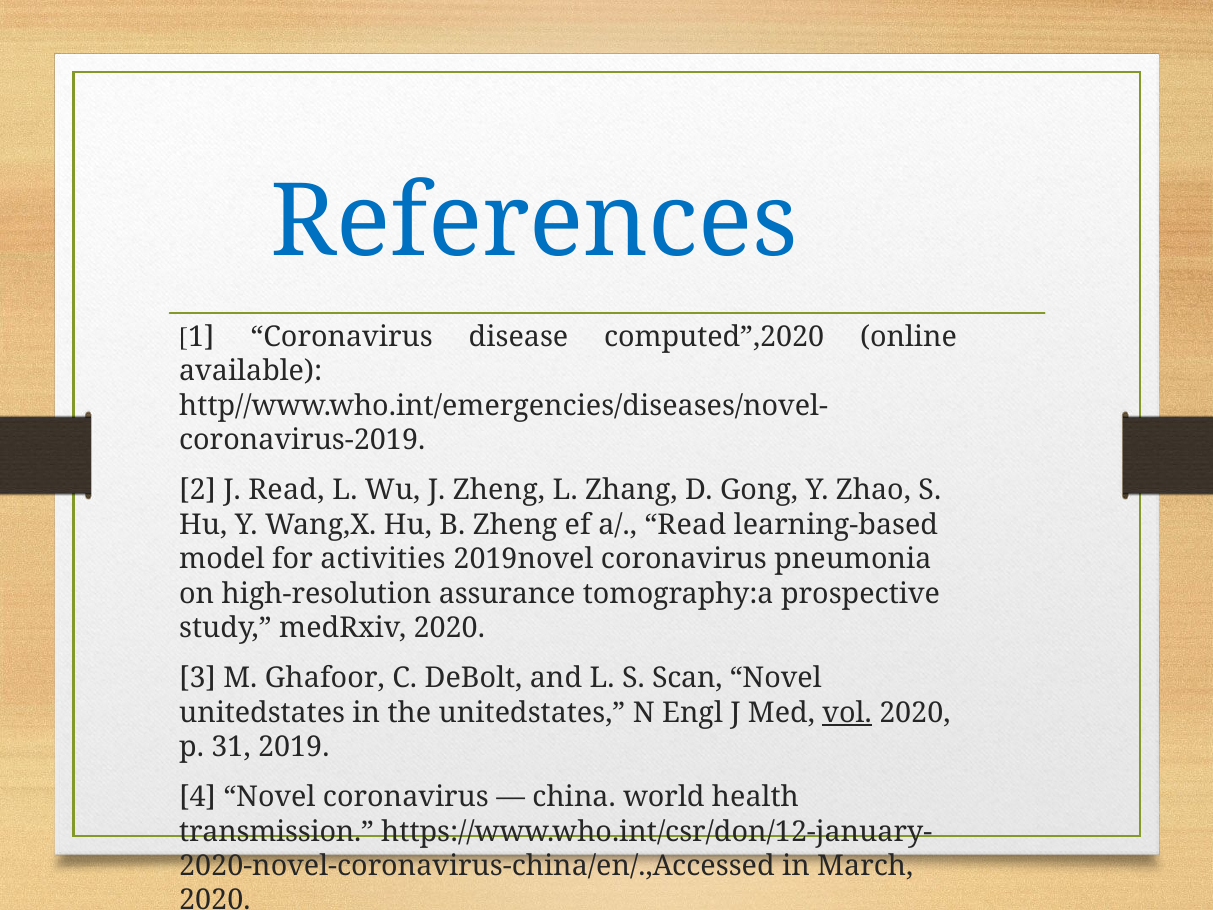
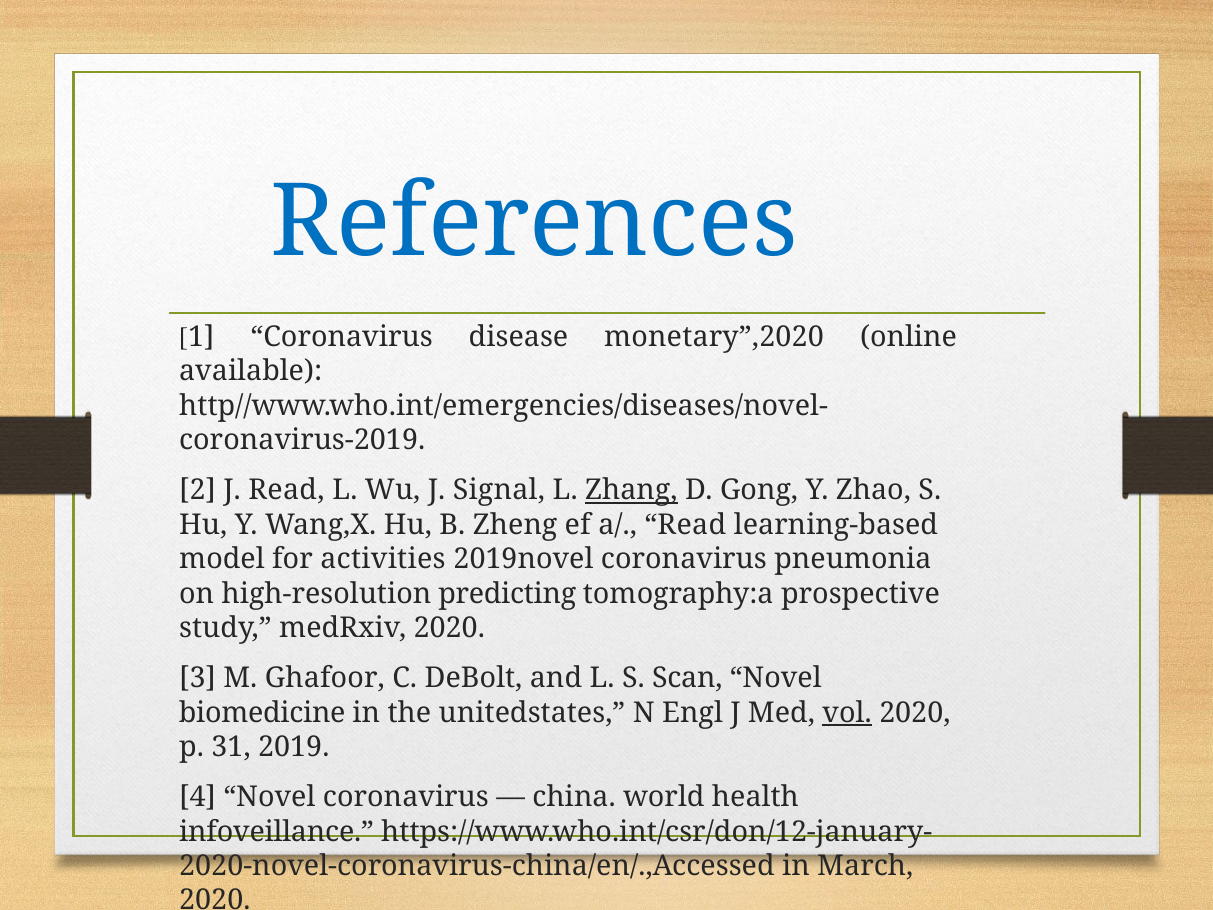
computed”,2020: computed”,2020 -> monetary”,2020
J Zheng: Zheng -> Signal
Zhang underline: none -> present
assurance: assurance -> predicting
unitedstates at (262, 712): unitedstates -> biomedicine
transmission: transmission -> infoveillance
